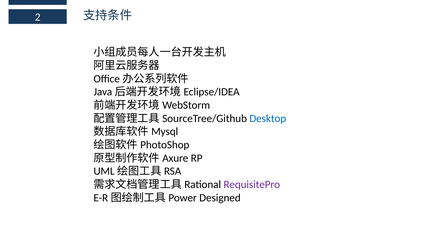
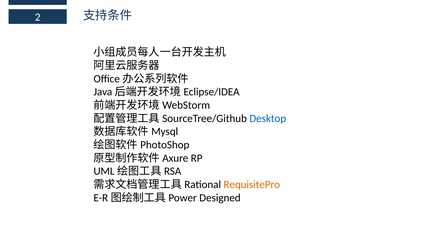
RequisitePro colour: purple -> orange
